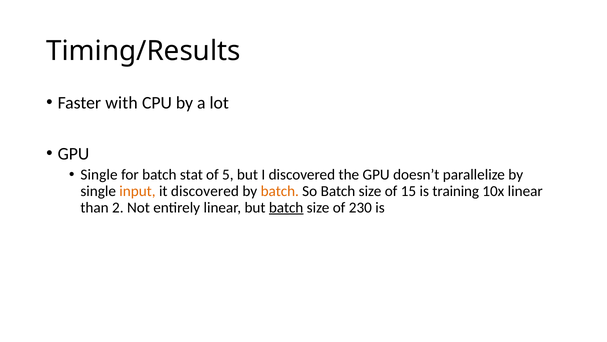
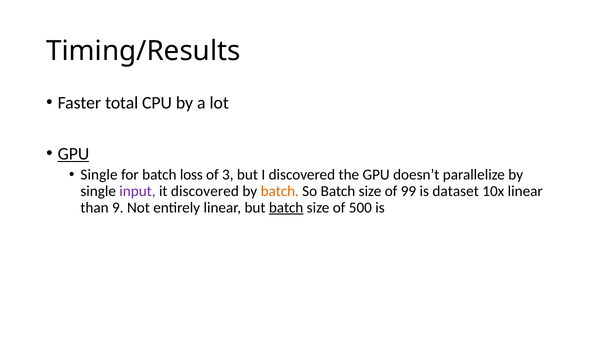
with: with -> total
GPU at (73, 154) underline: none -> present
stat: stat -> loss
5: 5 -> 3
input colour: orange -> purple
15: 15 -> 99
training: training -> dataset
2: 2 -> 9
230: 230 -> 500
